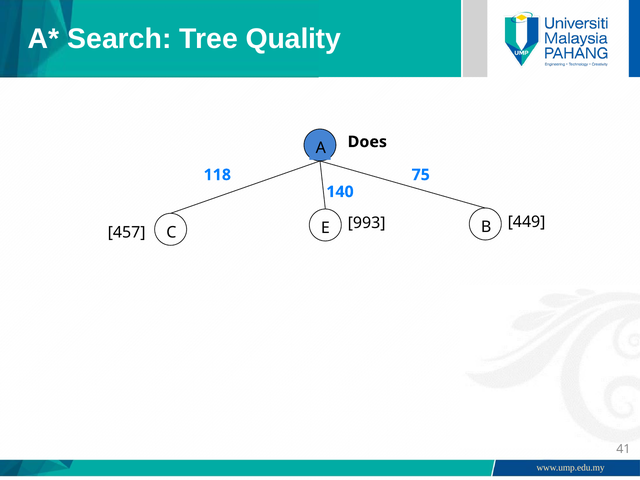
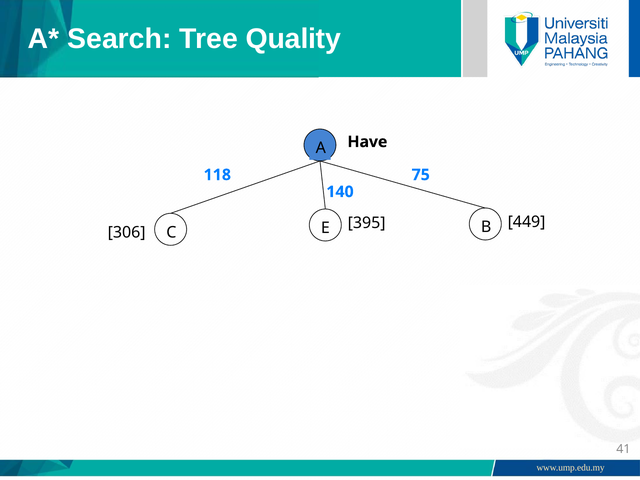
Does: Does -> Have
993: 993 -> 395
457: 457 -> 306
